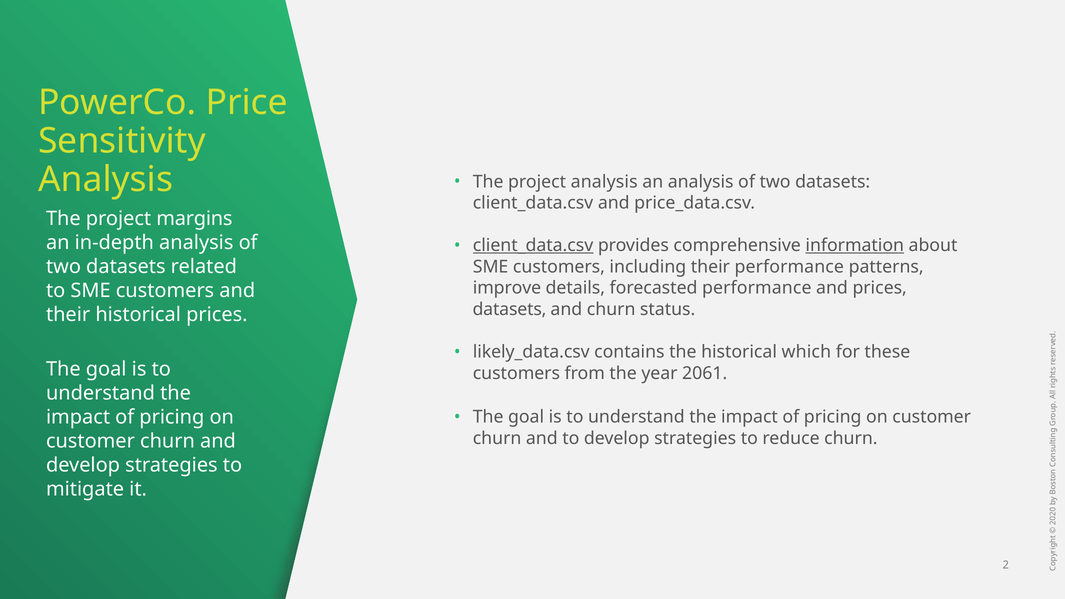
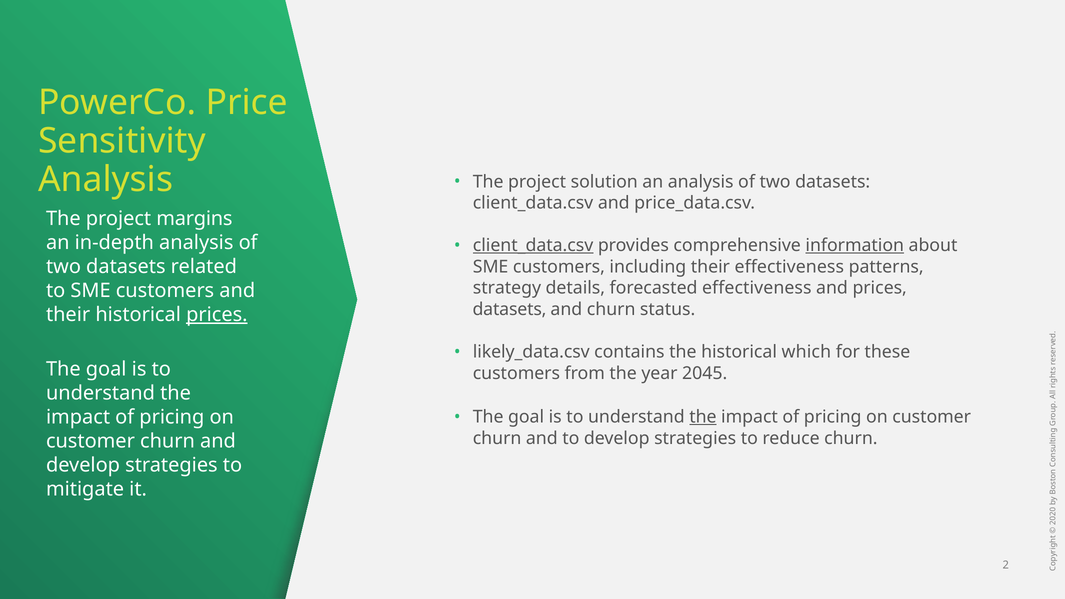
project analysis: analysis -> solution
their performance: performance -> effectiveness
improve: improve -> strategy
forecasted performance: performance -> effectiveness
prices at (217, 315) underline: none -> present
2061: 2061 -> 2045
the at (703, 417) underline: none -> present
